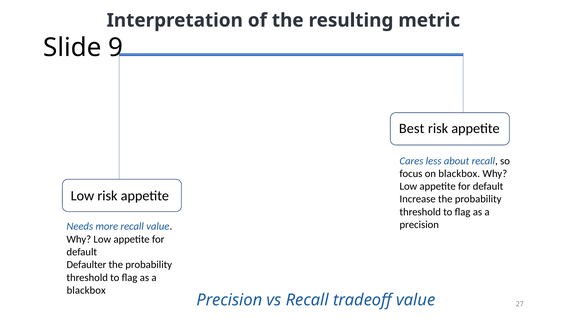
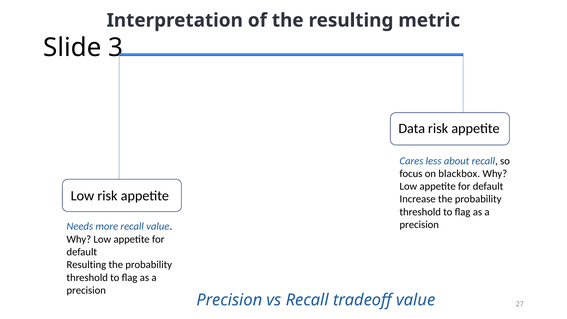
9: 9 -> 3
Best: Best -> Data
Defaulter at (86, 265): Defaulter -> Resulting
blackbox at (86, 290): blackbox -> precision
